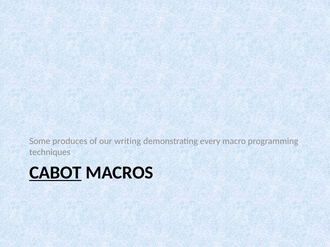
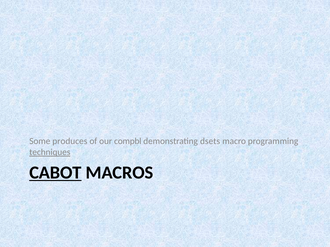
writing: writing -> compbl
every: every -> dsets
techniques underline: none -> present
